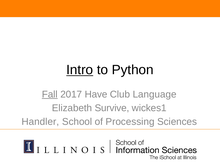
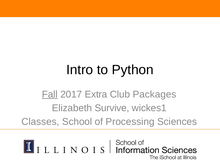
Intro underline: present -> none
Have: Have -> Extra
Language: Language -> Packages
Handler: Handler -> Classes
